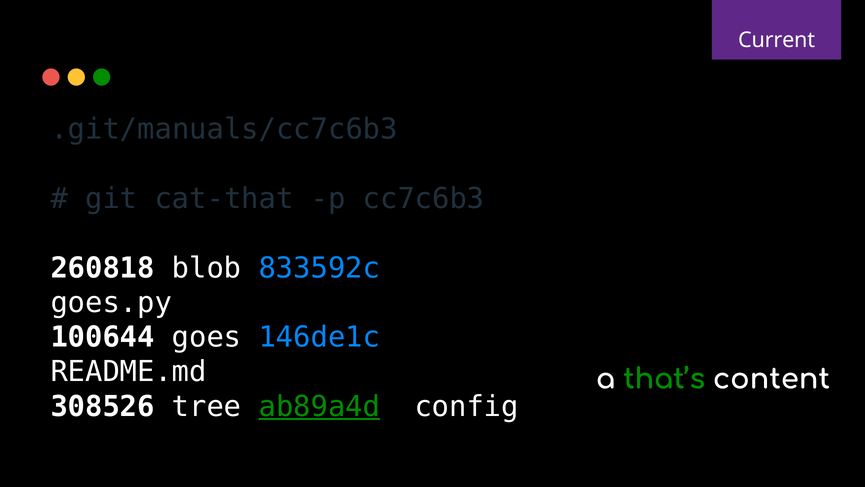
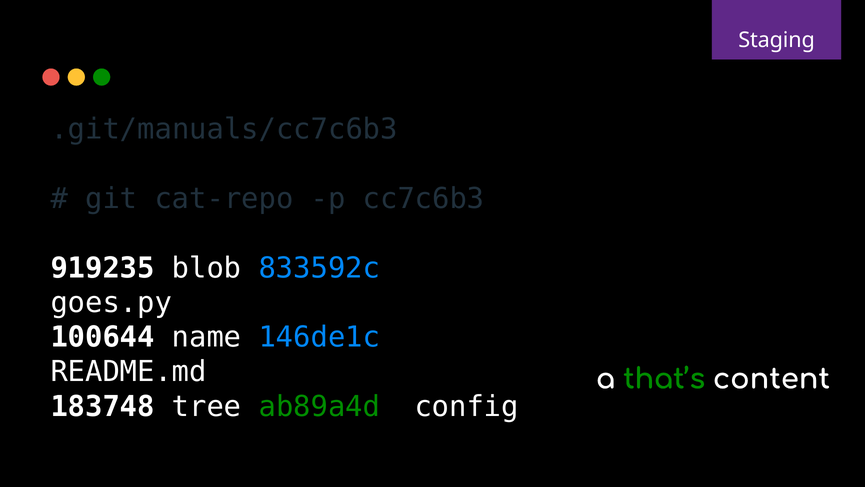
Current: Current -> Staging
cat-that: cat-that -> cat-repo
260818: 260818 -> 919235
goes: goes -> name
308526: 308526 -> 183748
ab89a4d underline: present -> none
